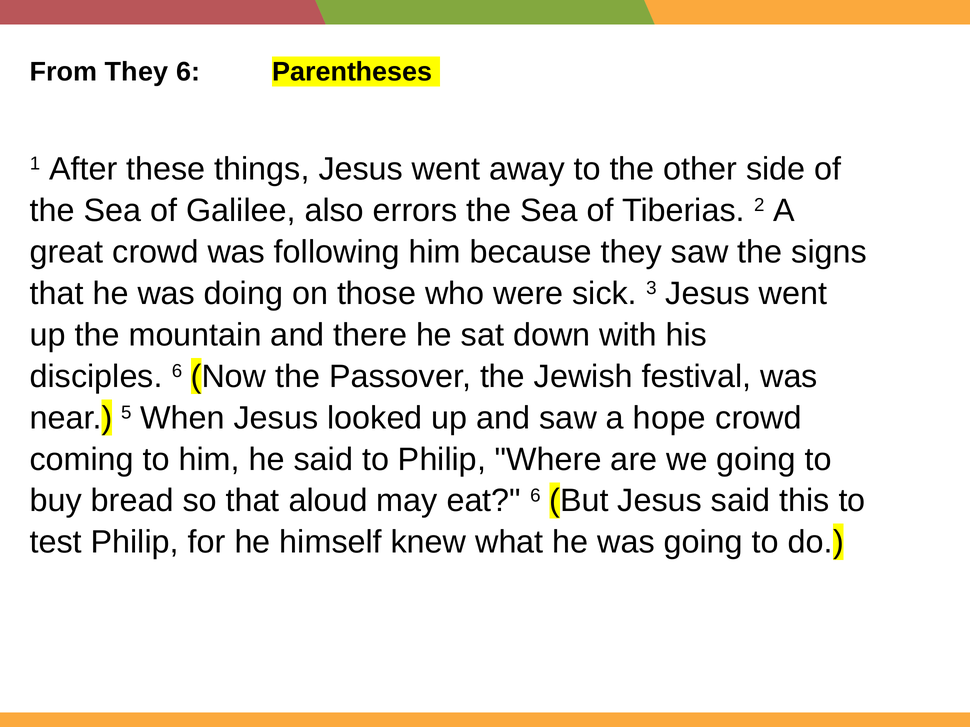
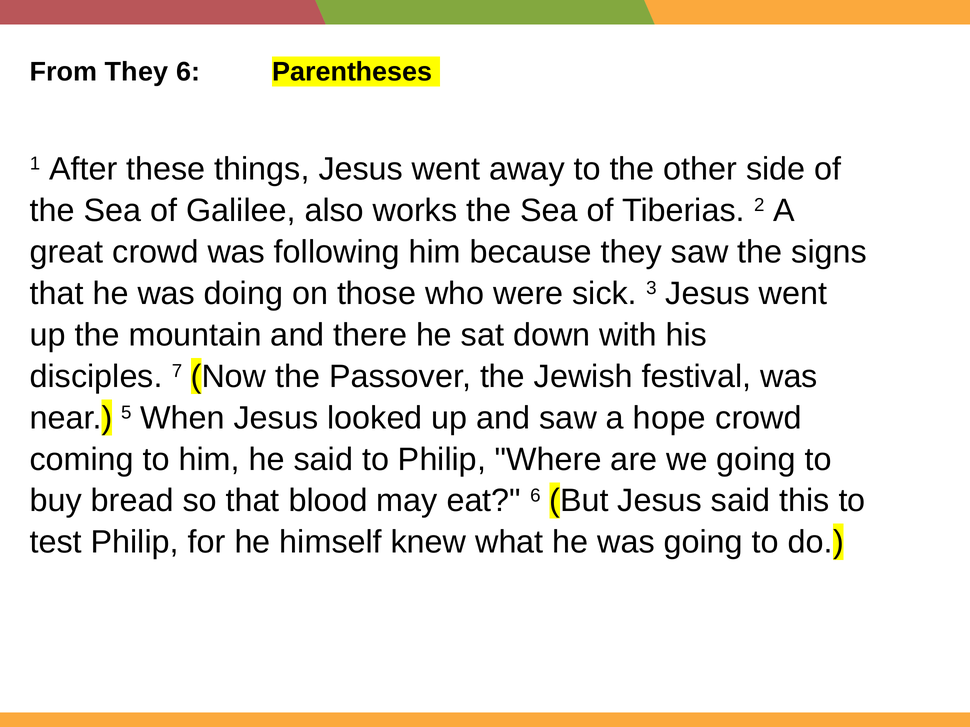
errors: errors -> works
disciples 6: 6 -> 7
aloud: aloud -> blood
